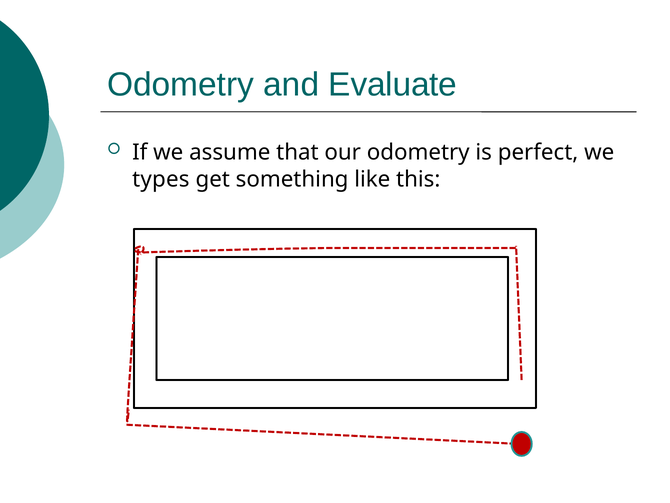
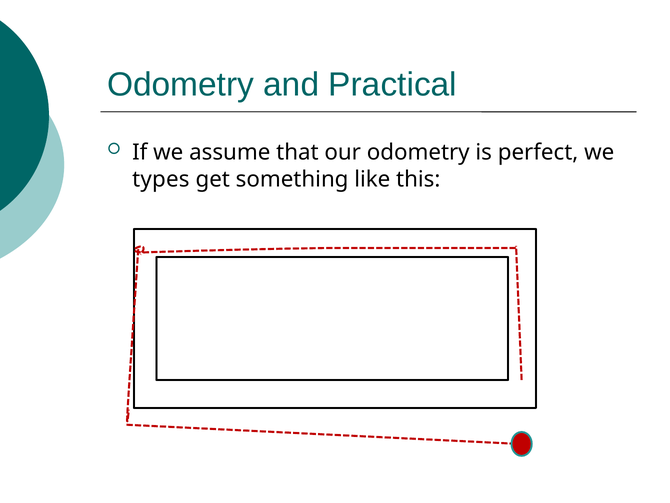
Evaluate: Evaluate -> Practical
